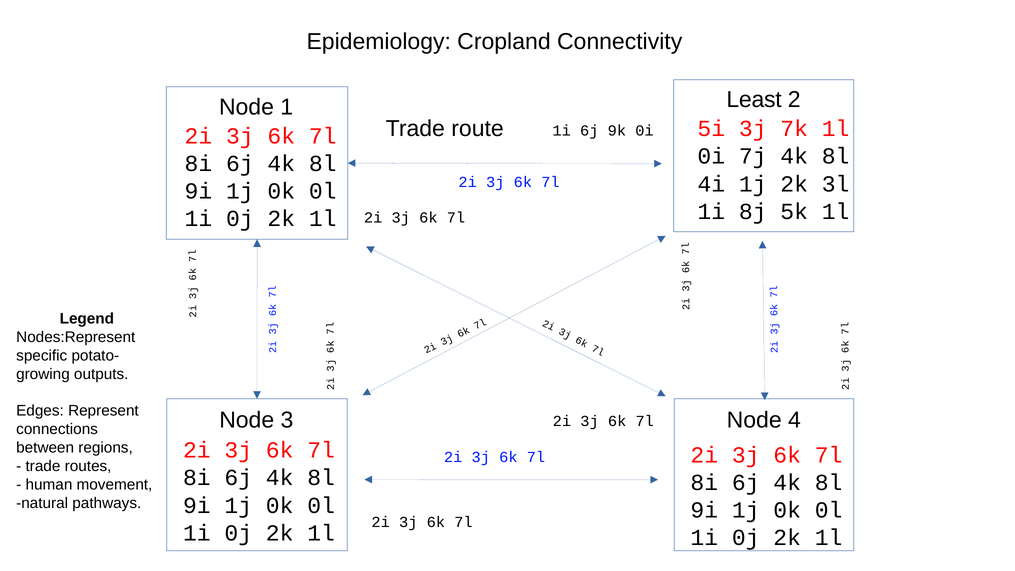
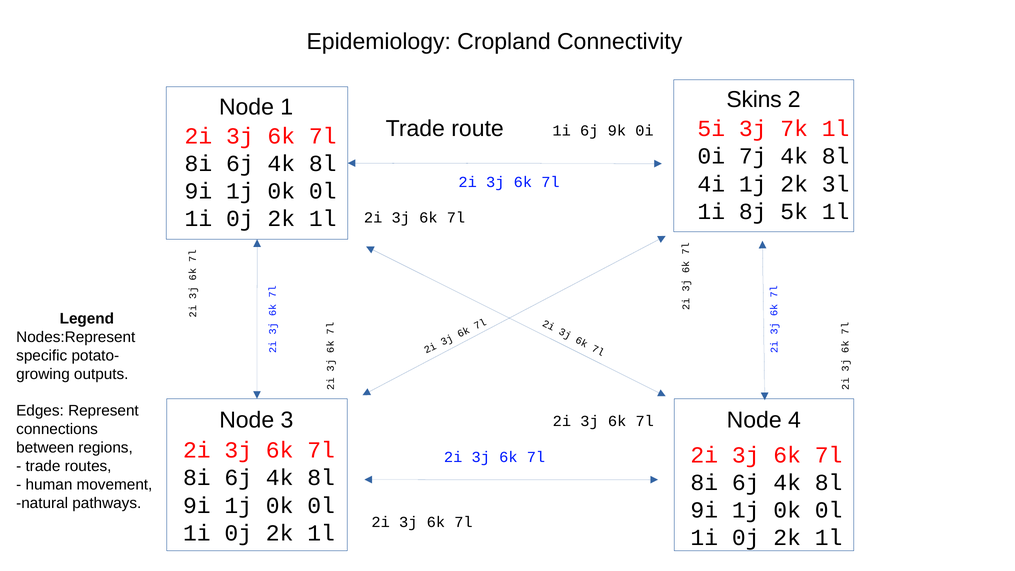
Least: Least -> Skins
